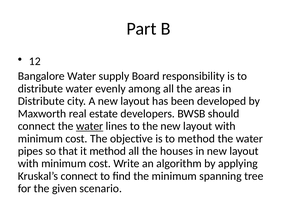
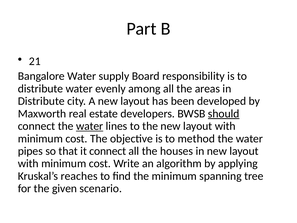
12: 12 -> 21
should underline: none -> present
it method: method -> connect
Kruskal’s connect: connect -> reaches
